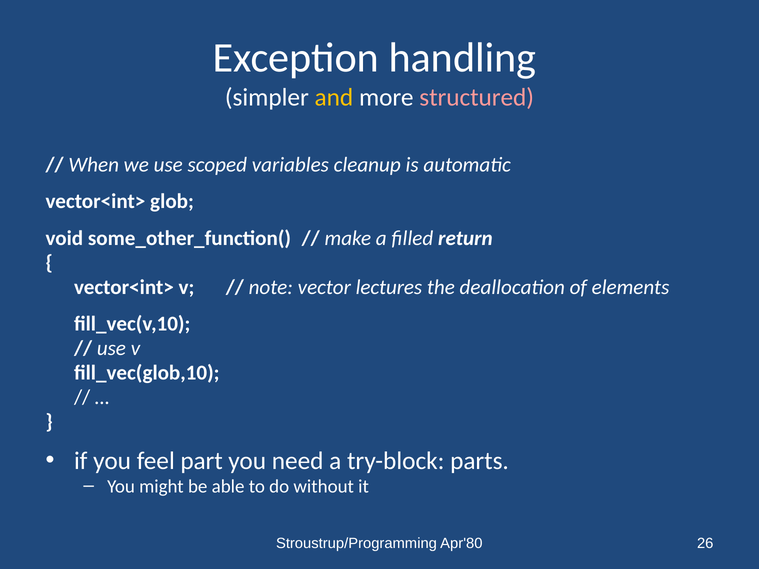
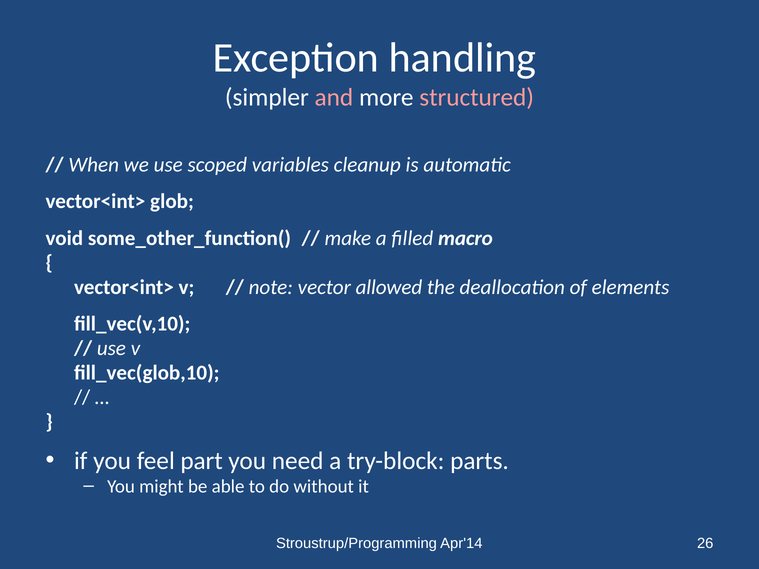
and colour: yellow -> pink
return: return -> macro
lectures: lectures -> allowed
Apr'80: Apr'80 -> Apr'14
